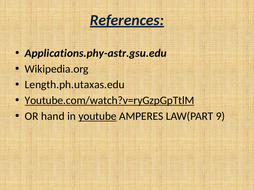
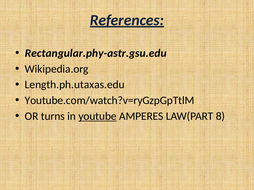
Applications.phy-astr.gsu.edu: Applications.phy-astr.gsu.edu -> Rectangular.phy-astr.gsu.edu
Youtube.com/watch?v=ryGzpGpTtlM underline: present -> none
hand: hand -> turns
9: 9 -> 8
